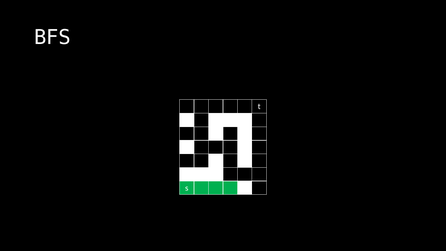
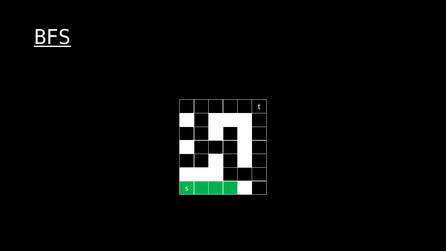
BFS underline: none -> present
